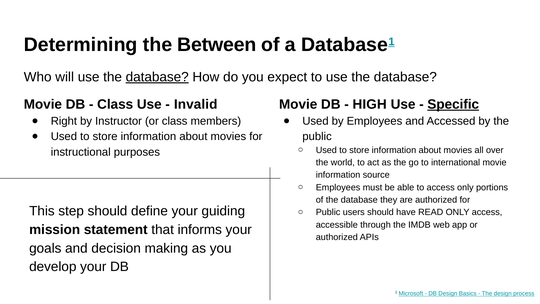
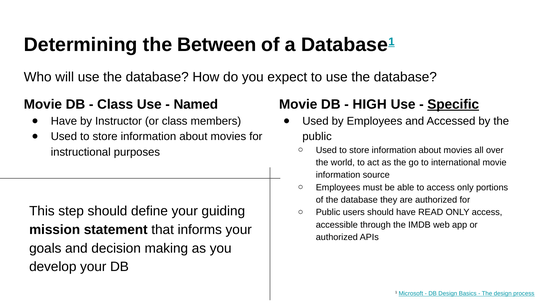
database at (157, 77) underline: present -> none
Invalid: Invalid -> Named
Right at (64, 121): Right -> Have
